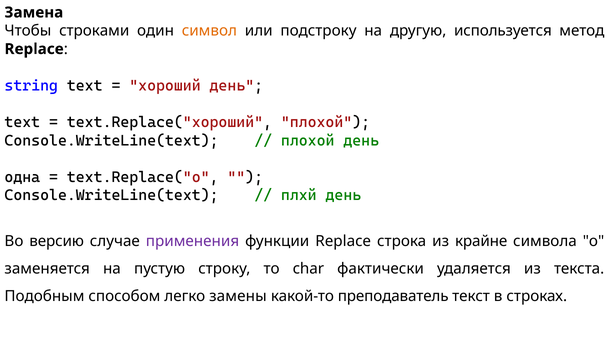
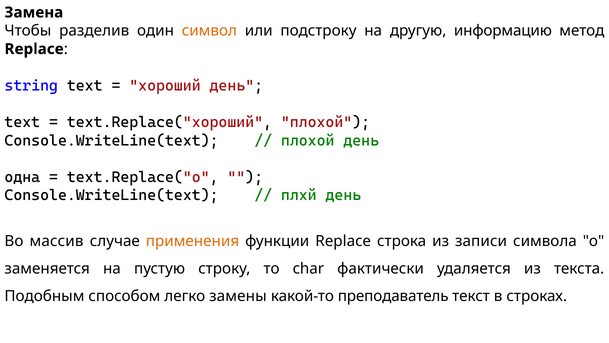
строками: строками -> разделив
используется: используется -> информацию
версию: версию -> массив
применения colour: purple -> orange
крайне: крайне -> записи
